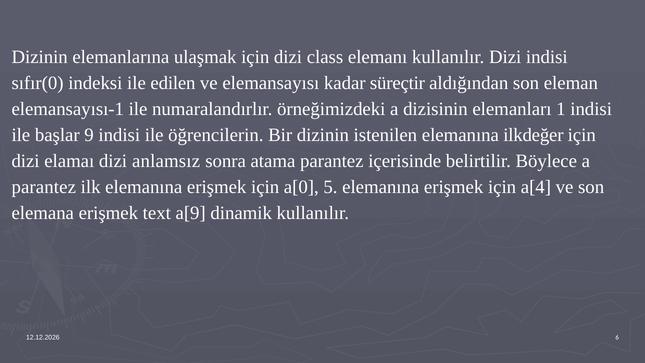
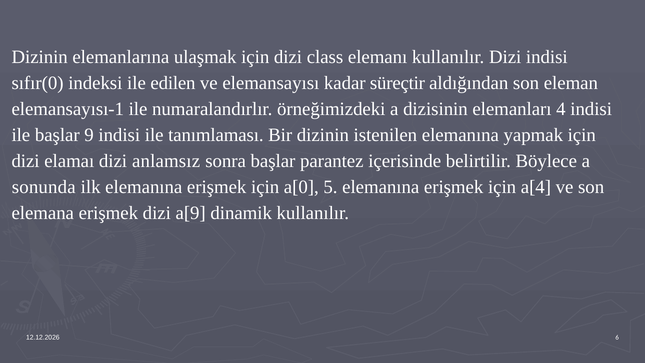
1: 1 -> 4
öğrencilerin: öğrencilerin -> tanımlaması
ilkdeğer: ilkdeğer -> yapmak
sonra atama: atama -> başlar
parantez at (44, 187): parantez -> sonunda
erişmek text: text -> dizi
